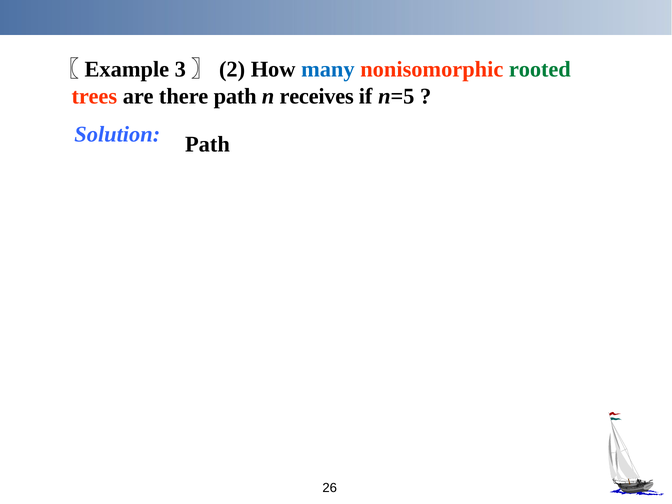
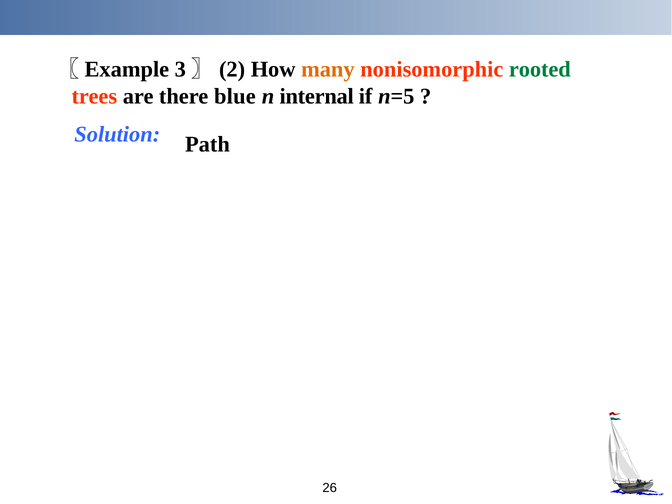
many colour: blue -> orange
there path: path -> blue
receives: receives -> internal
